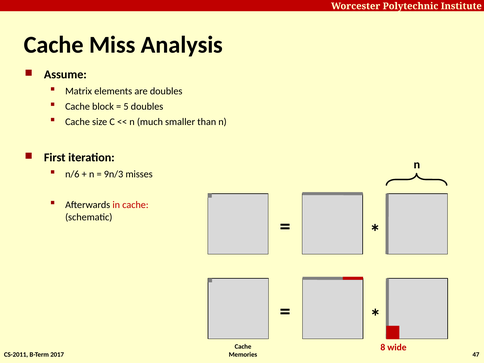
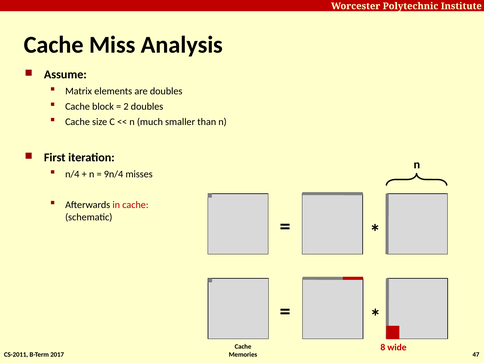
5: 5 -> 2
n/6: n/6 -> n/4
9n/3: 9n/3 -> 9n/4
